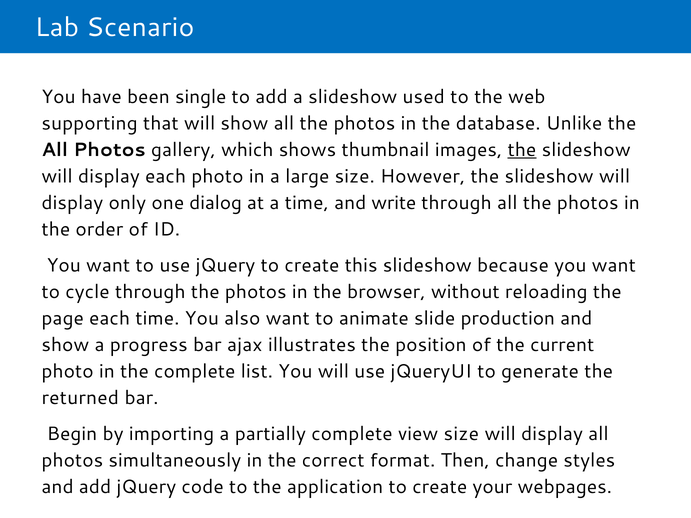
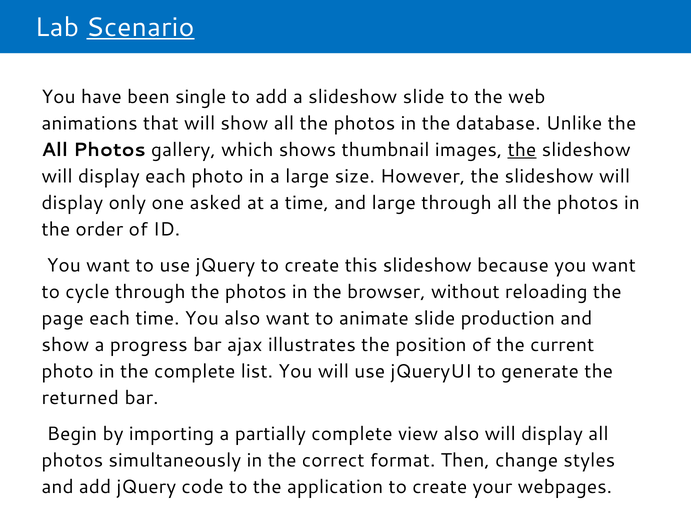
Scenario underline: none -> present
slideshow used: used -> slide
supporting: supporting -> animations
dialog: dialog -> asked
and write: write -> large
view size: size -> also
